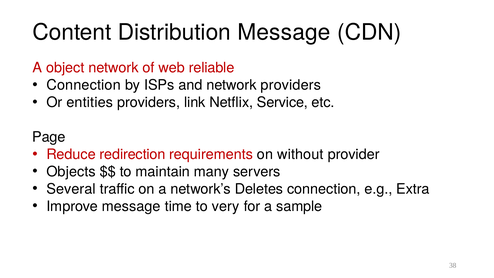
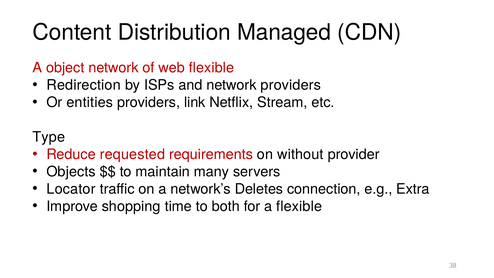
Distribution Message: Message -> Managed
web reliable: reliable -> flexible
Connection at (84, 85): Connection -> Redirection
Service: Service -> Stream
Page: Page -> Type
redirection: redirection -> requested
Several: Several -> Locator
Improve message: message -> shopping
very: very -> both
a sample: sample -> flexible
